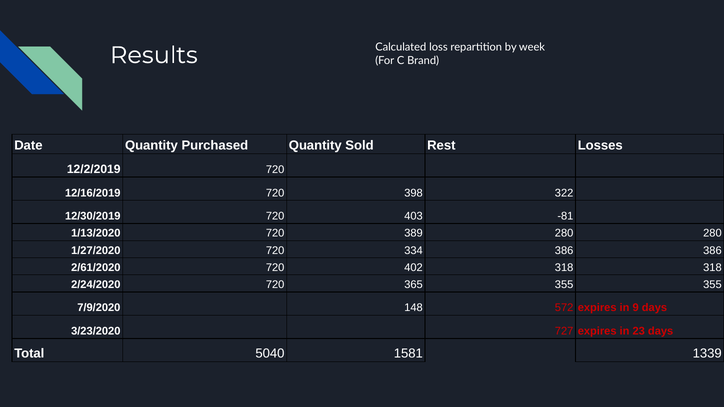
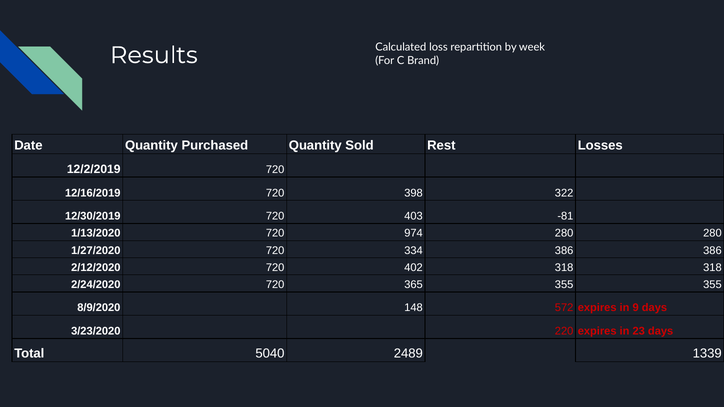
389: 389 -> 974
2/61/2020: 2/61/2020 -> 2/12/2020
7/9/2020: 7/9/2020 -> 8/9/2020
727: 727 -> 220
1581: 1581 -> 2489
